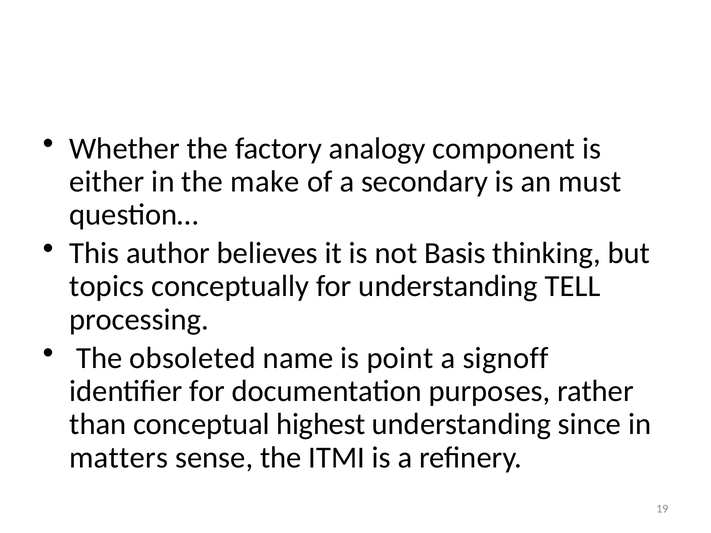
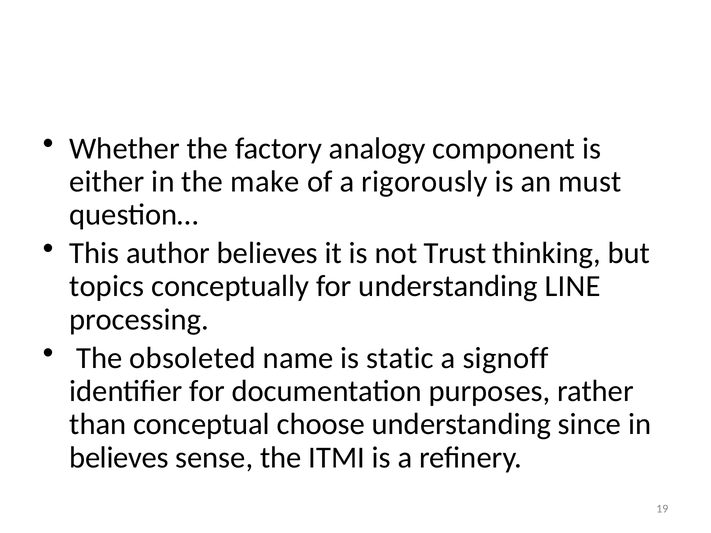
secondary: secondary -> rigorously
Basis: Basis -> Trust
TELL: TELL -> LINE
point: point -> static
highest: highest -> choose
matters at (119, 458): matters -> believes
